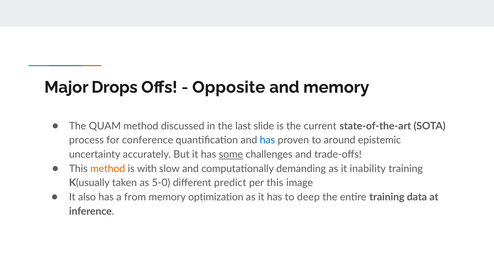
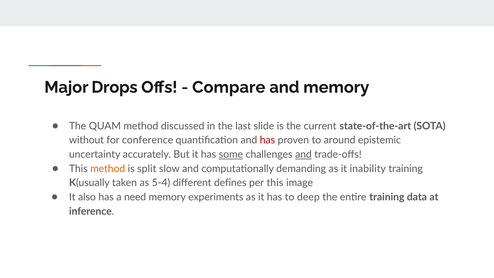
Opposite: Opposite -> Compare
process: process -> without
has at (267, 140) colour: blue -> red
and at (303, 154) underline: none -> present
with: with -> split
5-0: 5-0 -> 5-4
predict: predict -> defines
from: from -> need
optimization: optimization -> experiments
